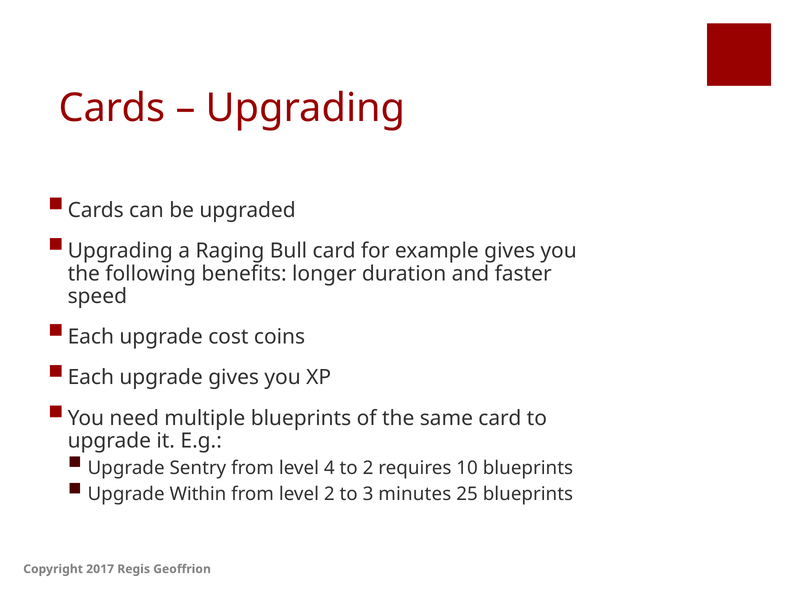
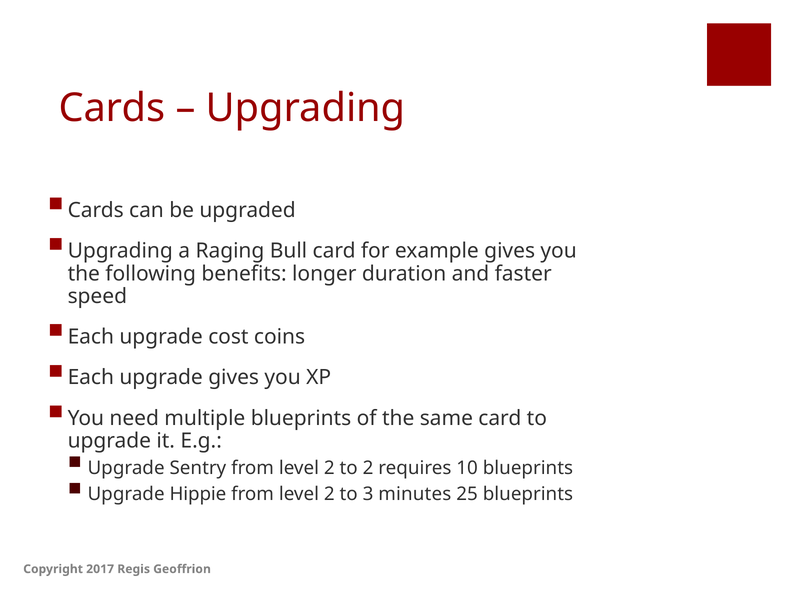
Sentry from level 4: 4 -> 2
Within: Within -> Hippie
